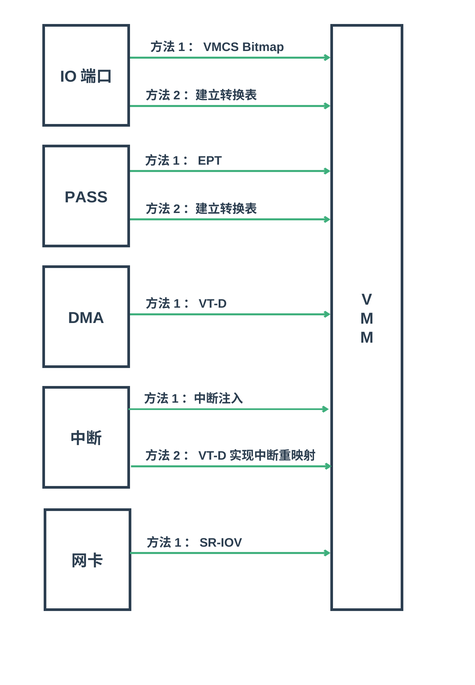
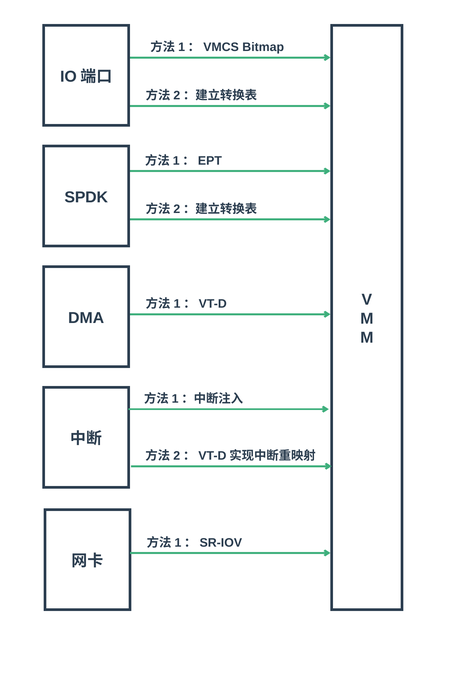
PASS: PASS -> SPDK
